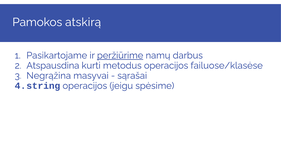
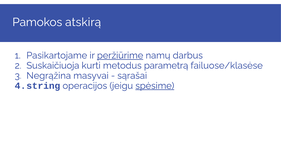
Atspausdina: Atspausdina -> Suskaičiuoja
metodus operacijos: operacijos -> parametrą
spėsime underline: none -> present
